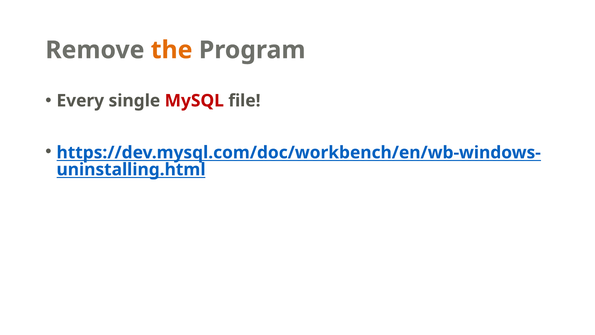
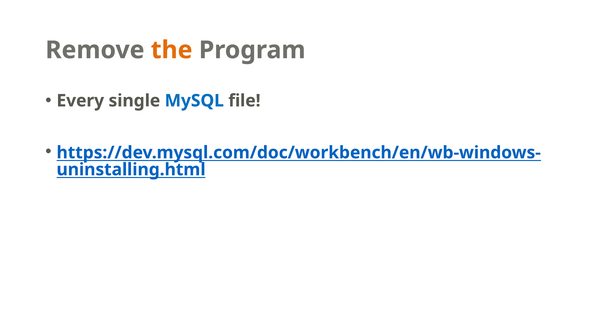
MySQL colour: red -> blue
